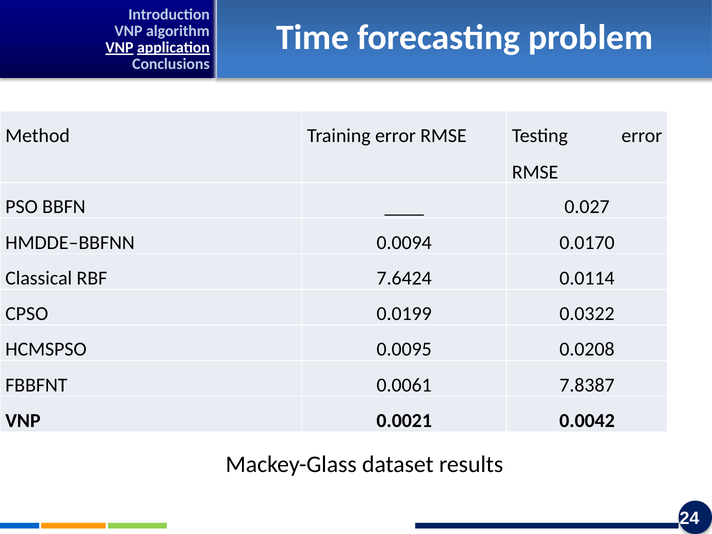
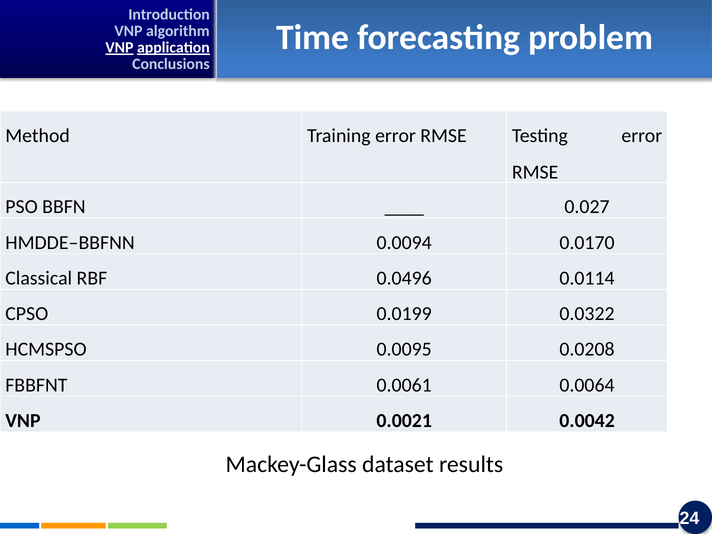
7.6424: 7.6424 -> 0.0496
7.8387: 7.8387 -> 0.0064
